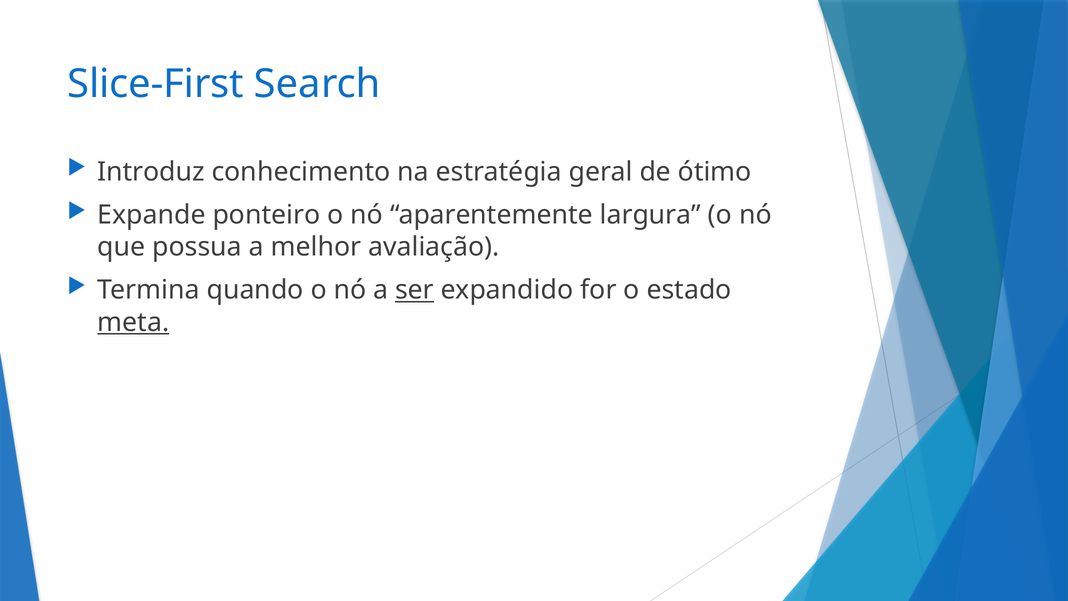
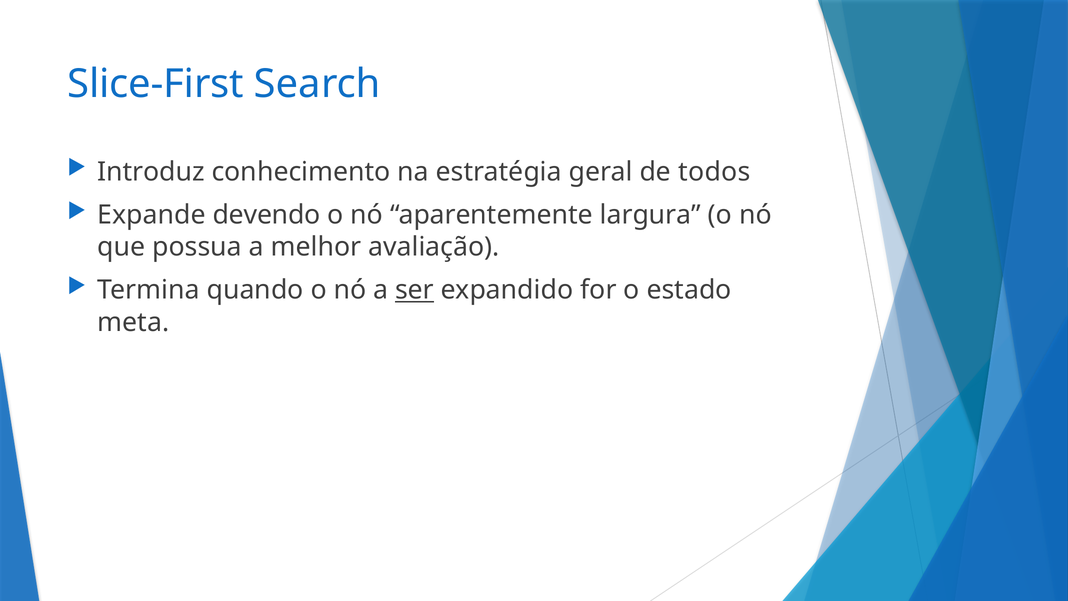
ótimo: ótimo -> todos
ponteiro: ponteiro -> devendo
meta underline: present -> none
